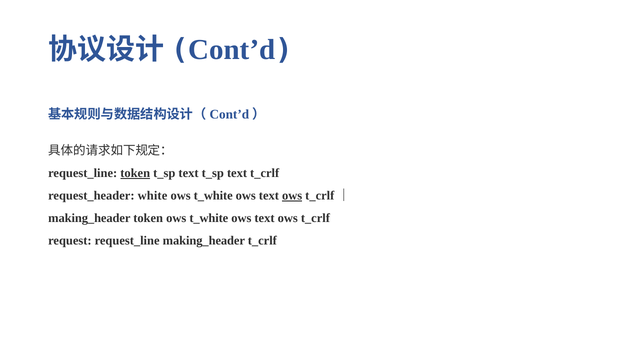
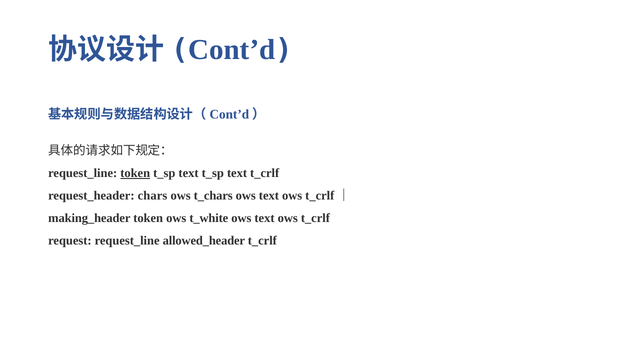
white: white -> chars
t_white at (213, 196): t_white -> t_chars
ows at (292, 196) underline: present -> none
request_line making_header: making_header -> allowed_header
